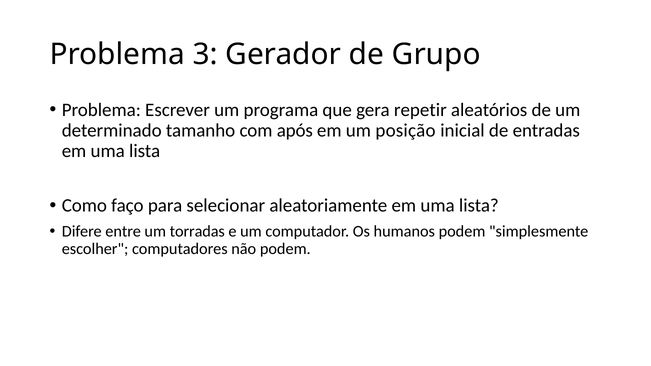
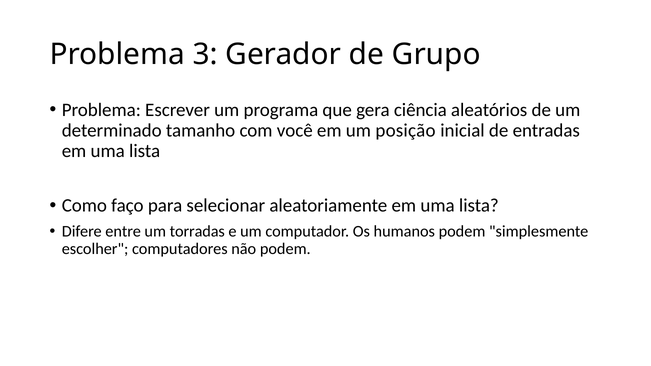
repetir: repetir -> ciência
após: após -> você
